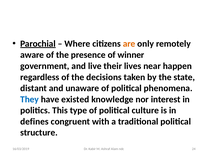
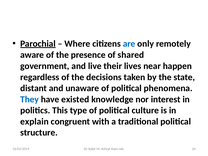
are colour: orange -> blue
winner: winner -> shared
defines: defines -> explain
